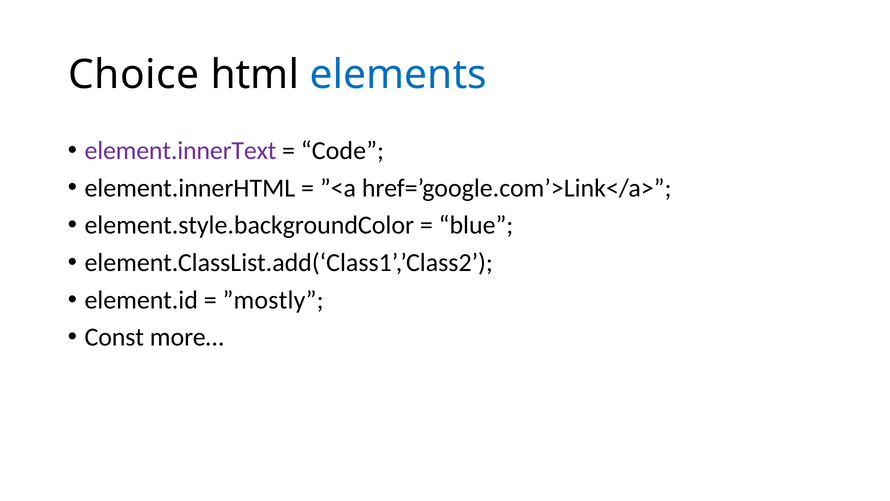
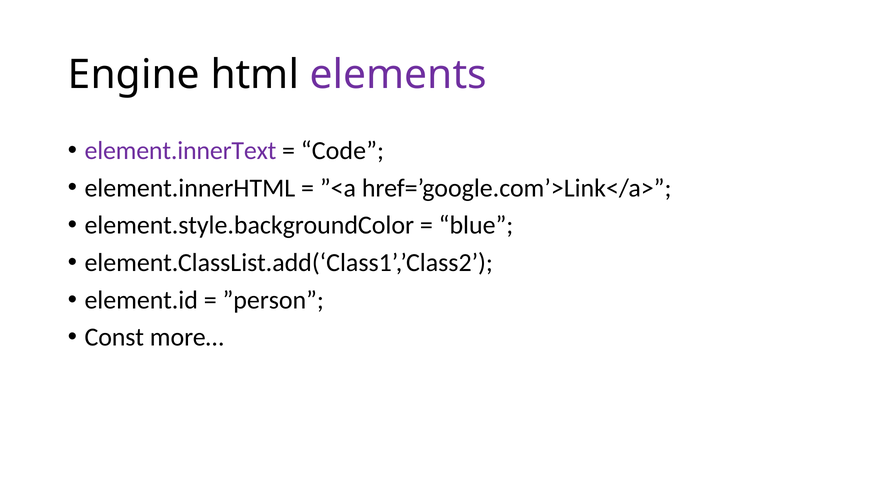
Choice: Choice -> Engine
elements colour: blue -> purple
”mostly: ”mostly -> ”person
